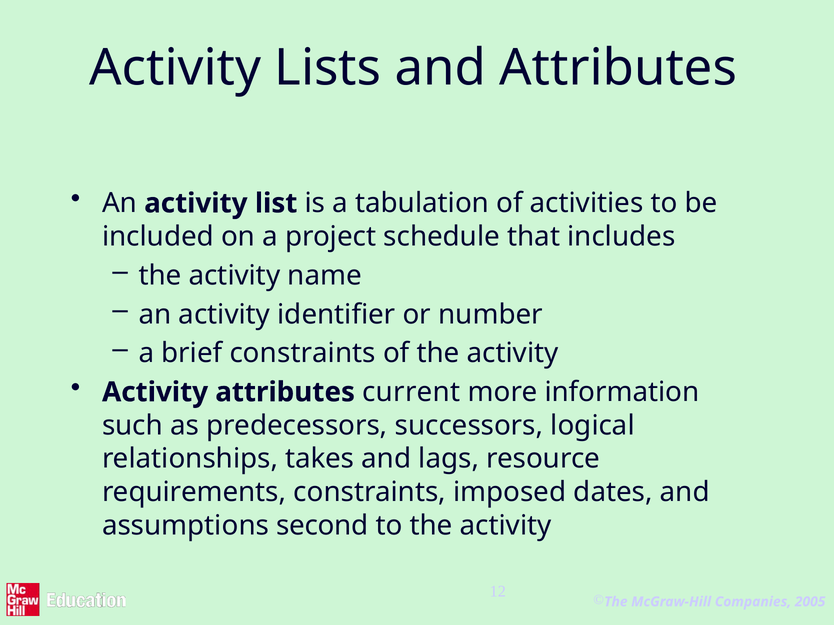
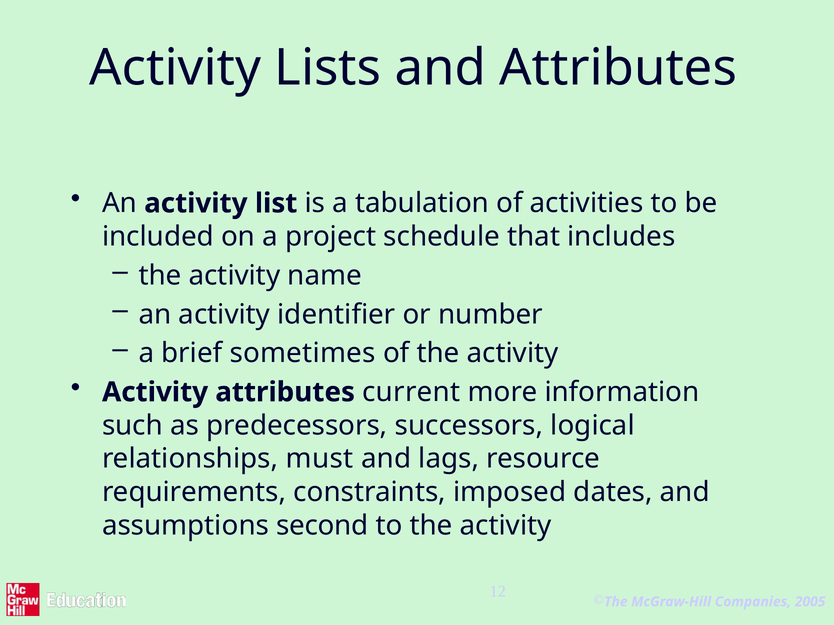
brief constraints: constraints -> sometimes
takes: takes -> must
